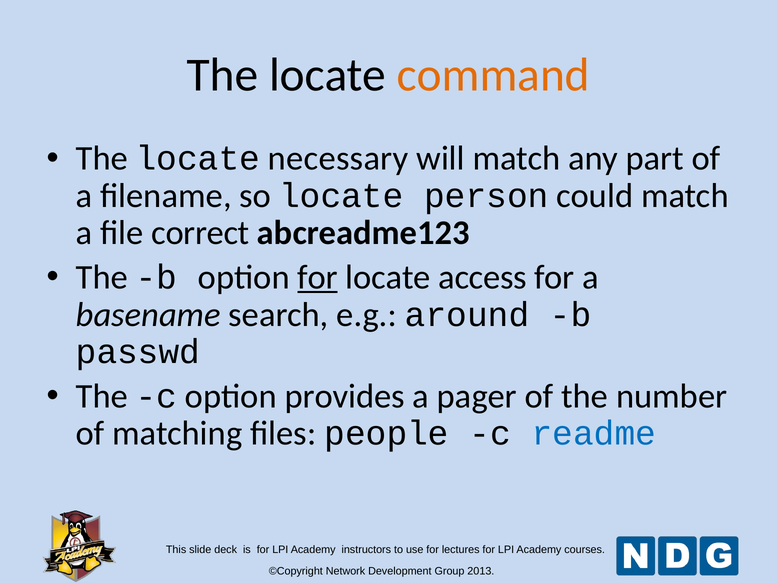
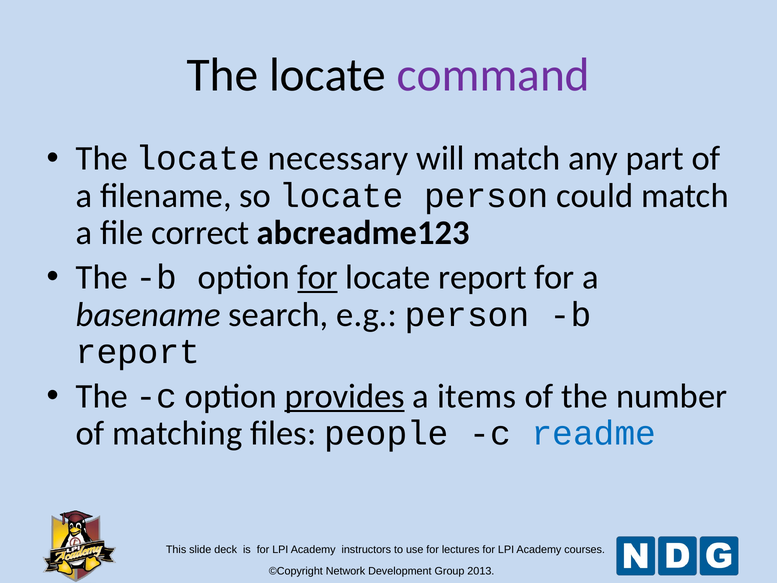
command colour: orange -> purple
locate access: access -> report
e.g around: around -> person
passwd at (138, 352): passwd -> report
provides underline: none -> present
pager: pager -> items
